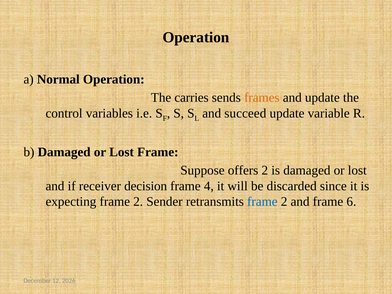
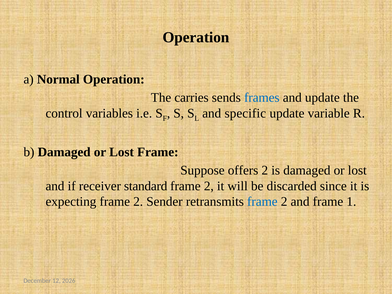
frames colour: orange -> blue
succeed: succeed -> specific
decision: decision -> standard
4 at (209, 186): 4 -> 2
6: 6 -> 1
